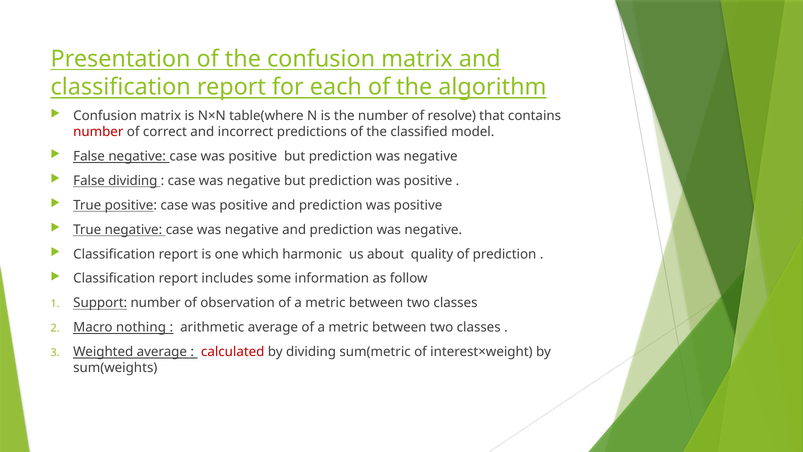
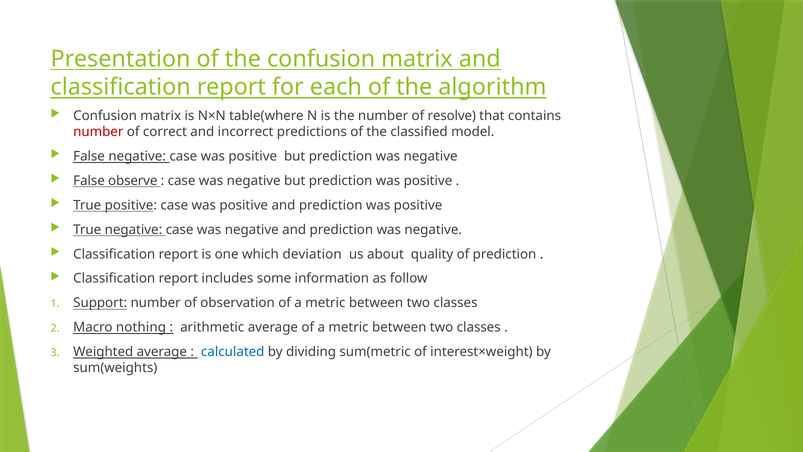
False dividing: dividing -> observe
harmonic: harmonic -> deviation
calculated colour: red -> blue
